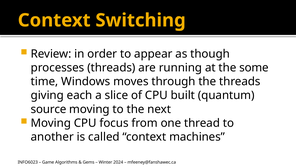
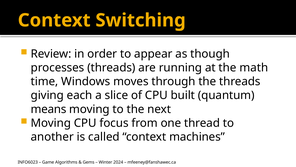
some: some -> math
source: source -> means
